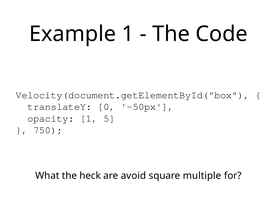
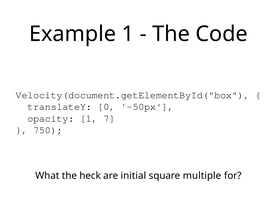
5: 5 -> 7
avoid: avoid -> initial
